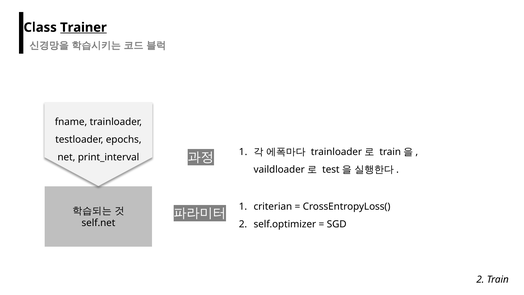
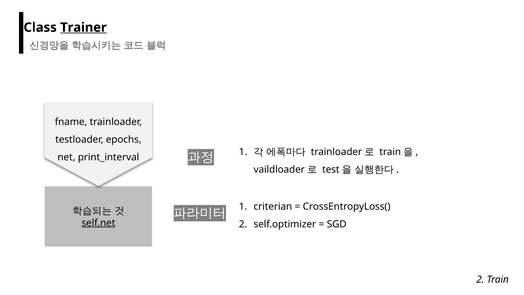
self.net underline: none -> present
